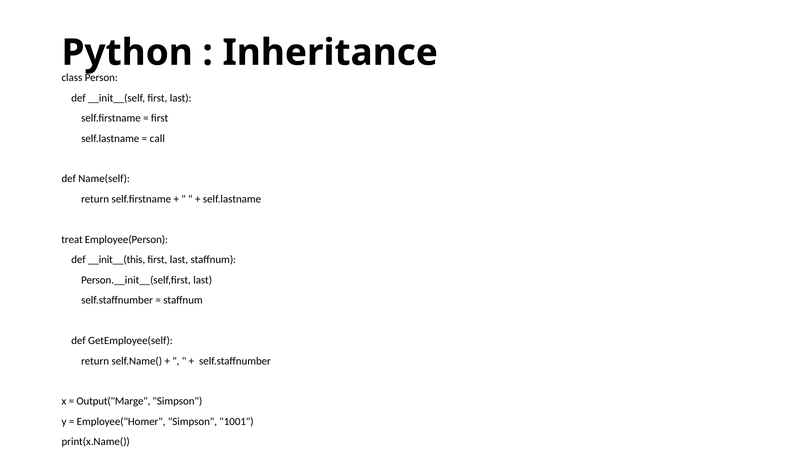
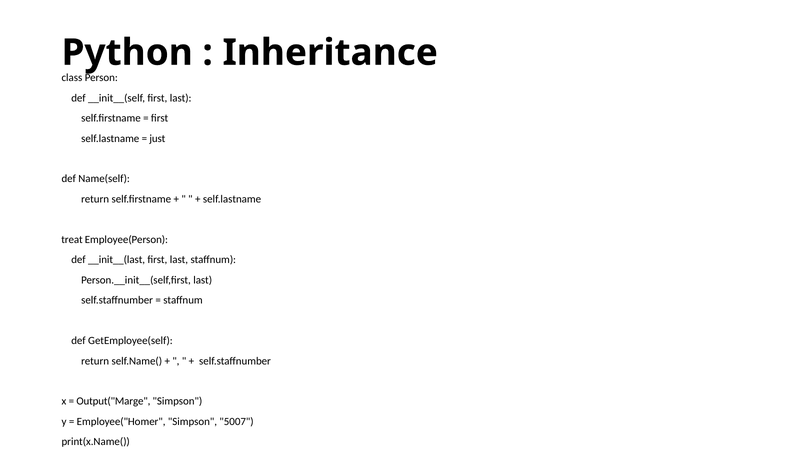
call: call -> just
__init__(this: __init__(this -> __init__(last
1001: 1001 -> 5007
